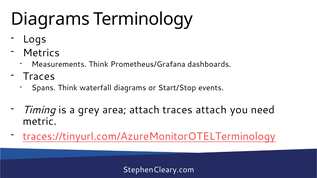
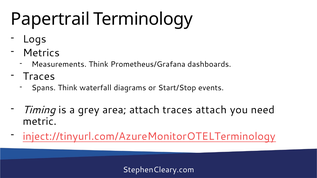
Diagrams at (50, 19): Diagrams -> Papertrail
traces://tinyurl.com/AzureMonitorOTELTerminology: traces://tinyurl.com/AzureMonitorOTELTerminology -> inject://tinyurl.com/AzureMonitorOTELTerminology
